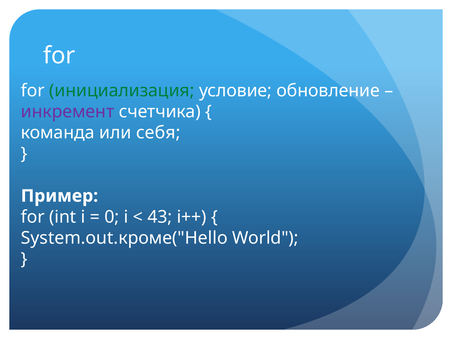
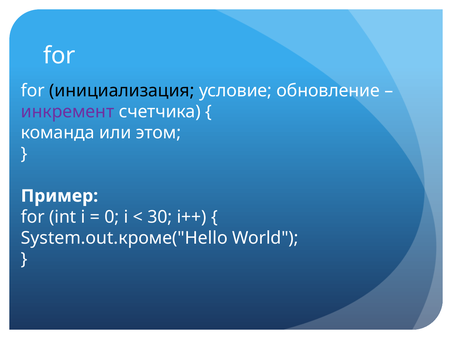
инициализация colour: green -> black
себя: себя -> этом
43: 43 -> 30
